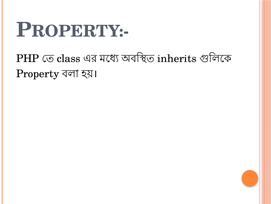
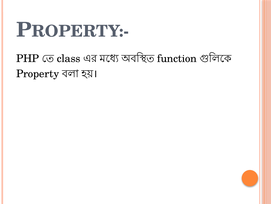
inherits: inherits -> function
